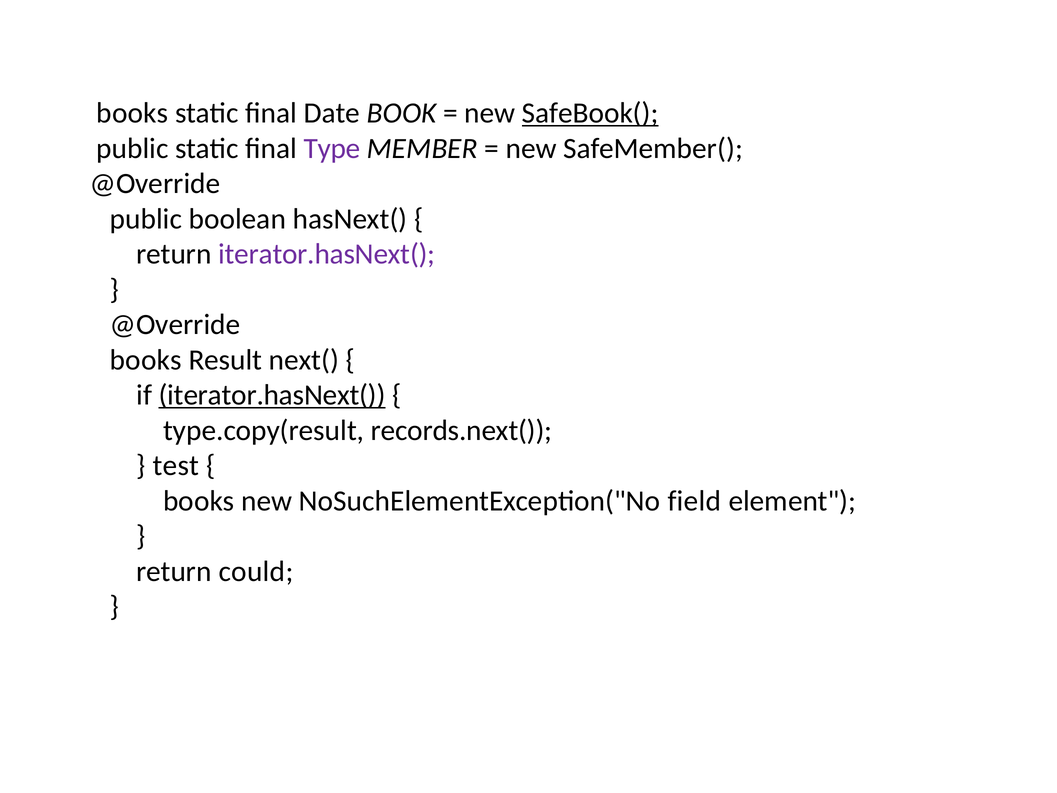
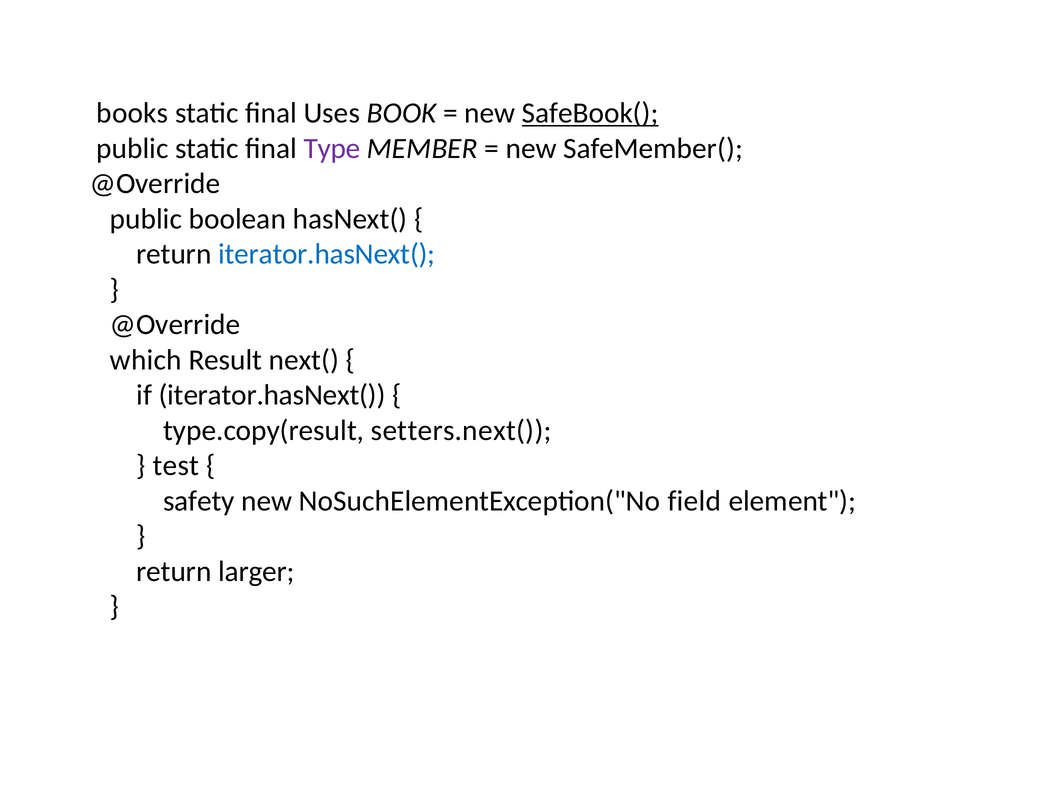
Date: Date -> Uses
iterator.hasNext( at (327, 254) colour: purple -> blue
books at (146, 360): books -> which
iterator.hasNext( at (272, 395) underline: present -> none
records.next(: records.next( -> setters.next(
books at (199, 501): books -> safety
could: could -> larger
